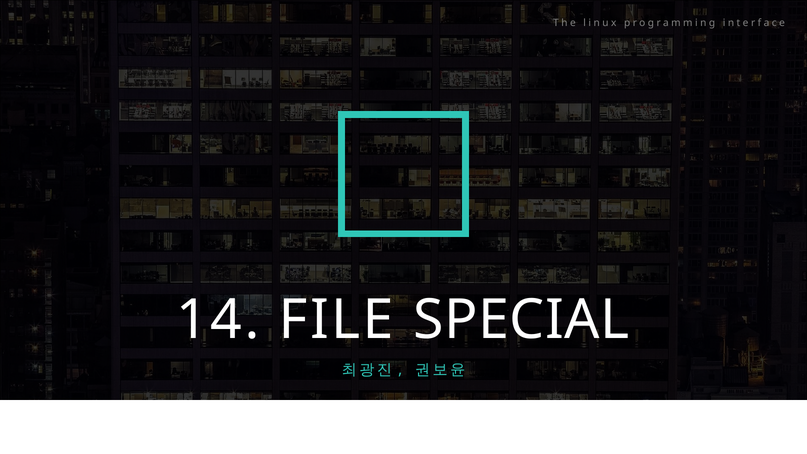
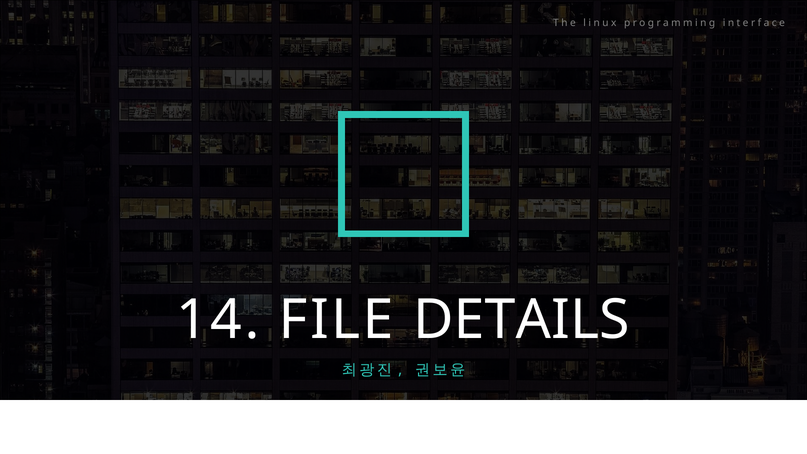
SPECIAL: SPECIAL -> DETAILS
